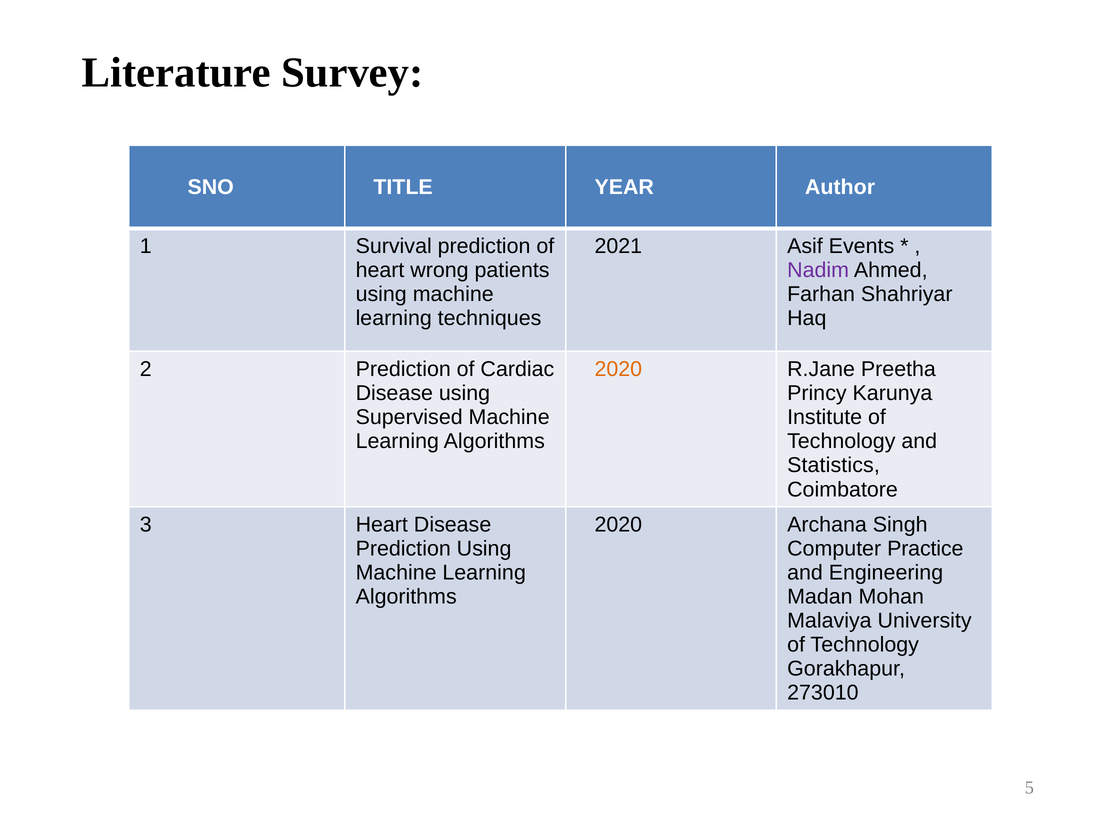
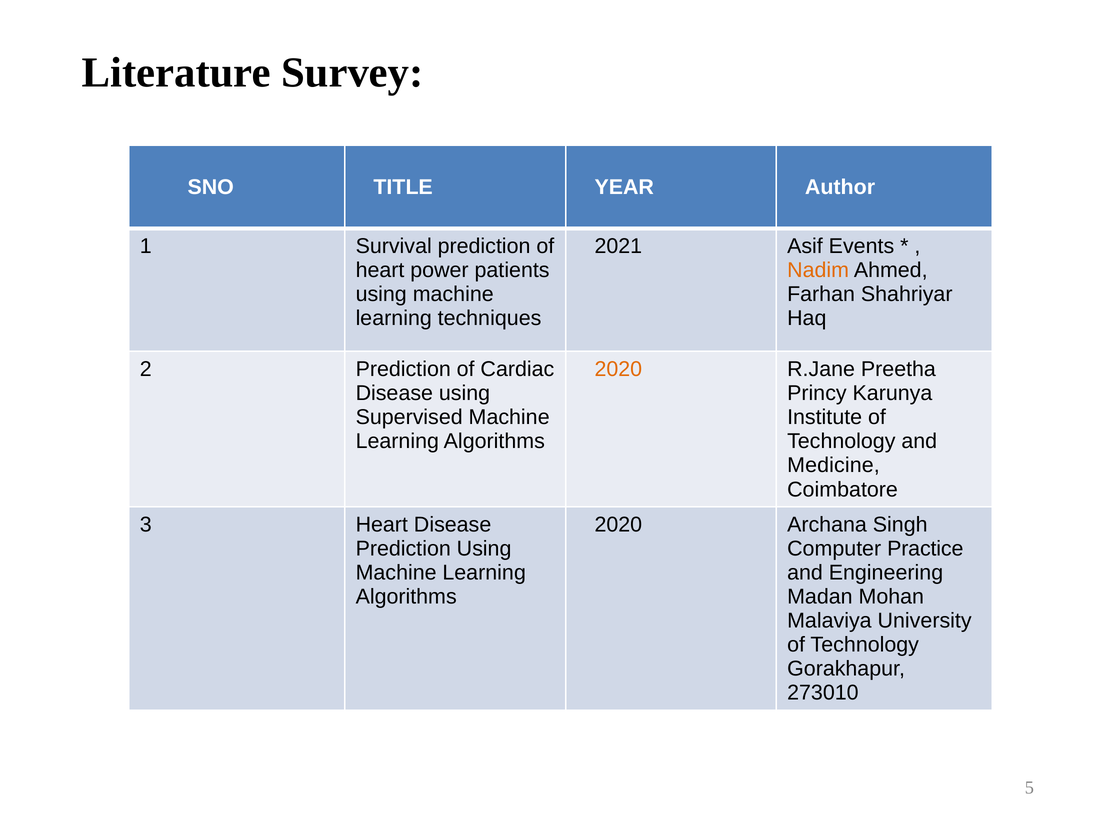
wrong: wrong -> power
Nadim colour: purple -> orange
Statistics: Statistics -> Medicine
